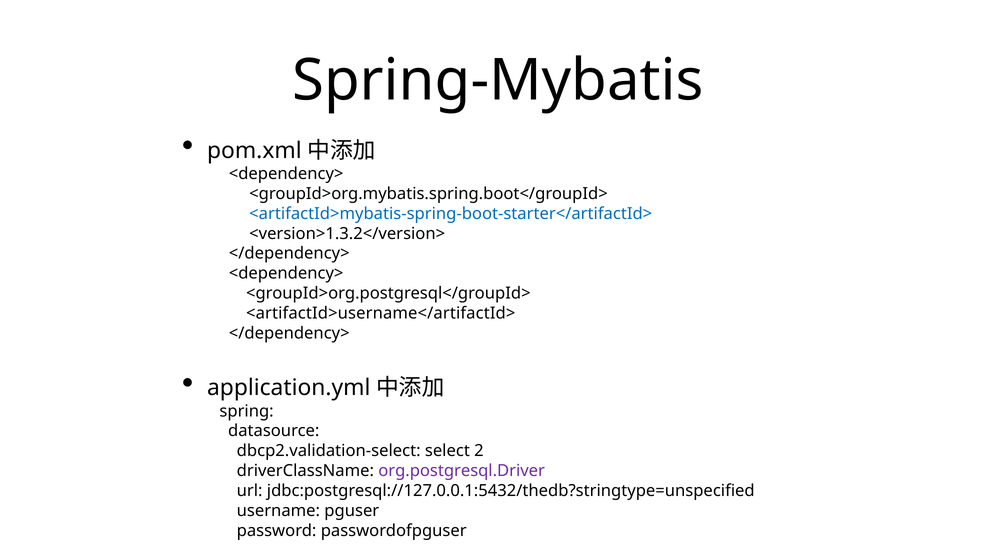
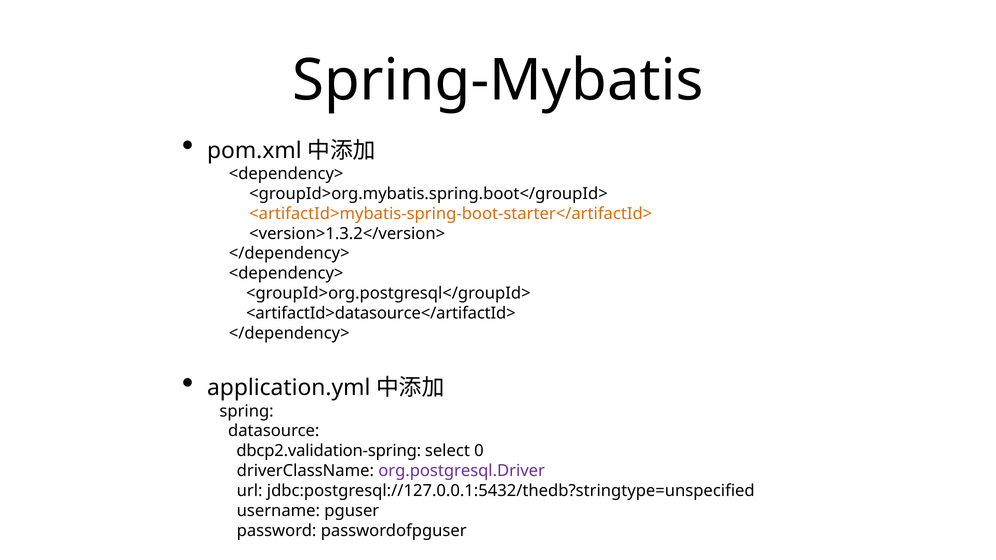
<artifactId>mybatis-spring-boot-starter</artifactId> colour: blue -> orange
<artifactId>username</artifactId>: <artifactId>username</artifactId> -> <artifactId>datasource</artifactId>
dbcp2.validation-select: dbcp2.validation-select -> dbcp2.validation-spring
2: 2 -> 0
